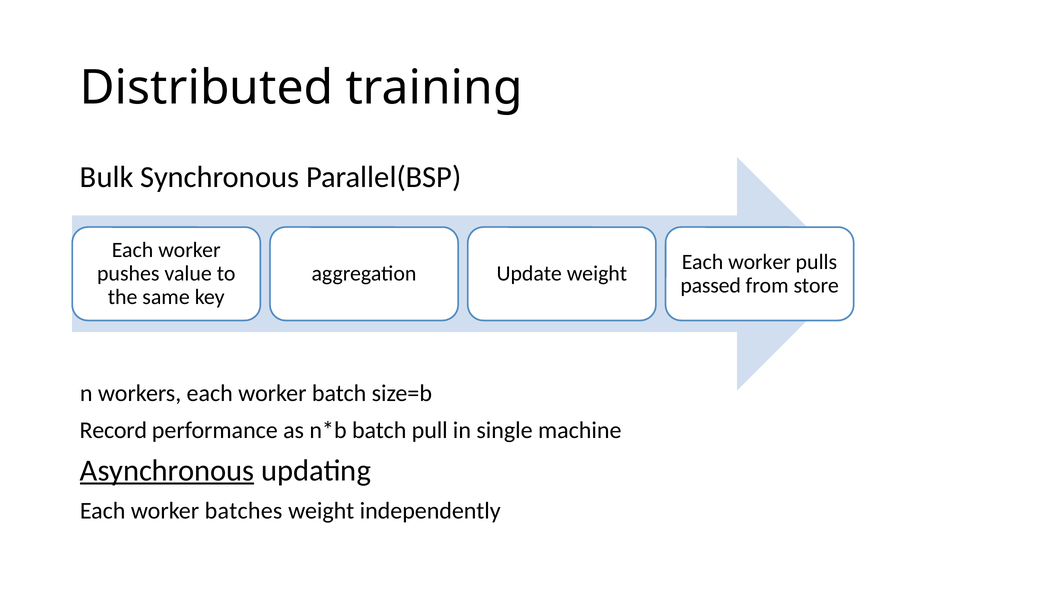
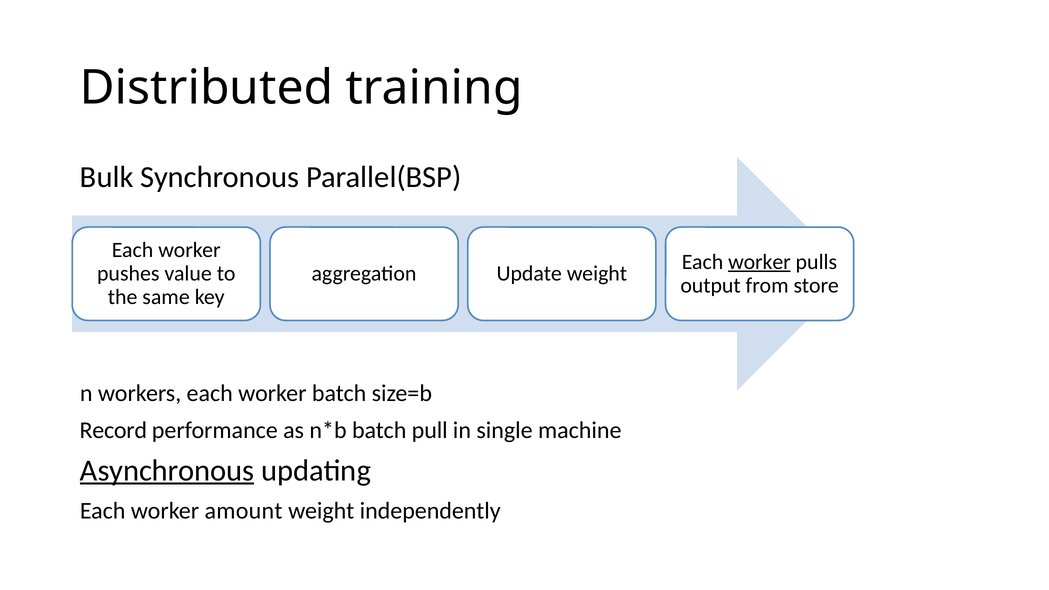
worker at (759, 262) underline: none -> present
passed: passed -> output
batches: batches -> amount
